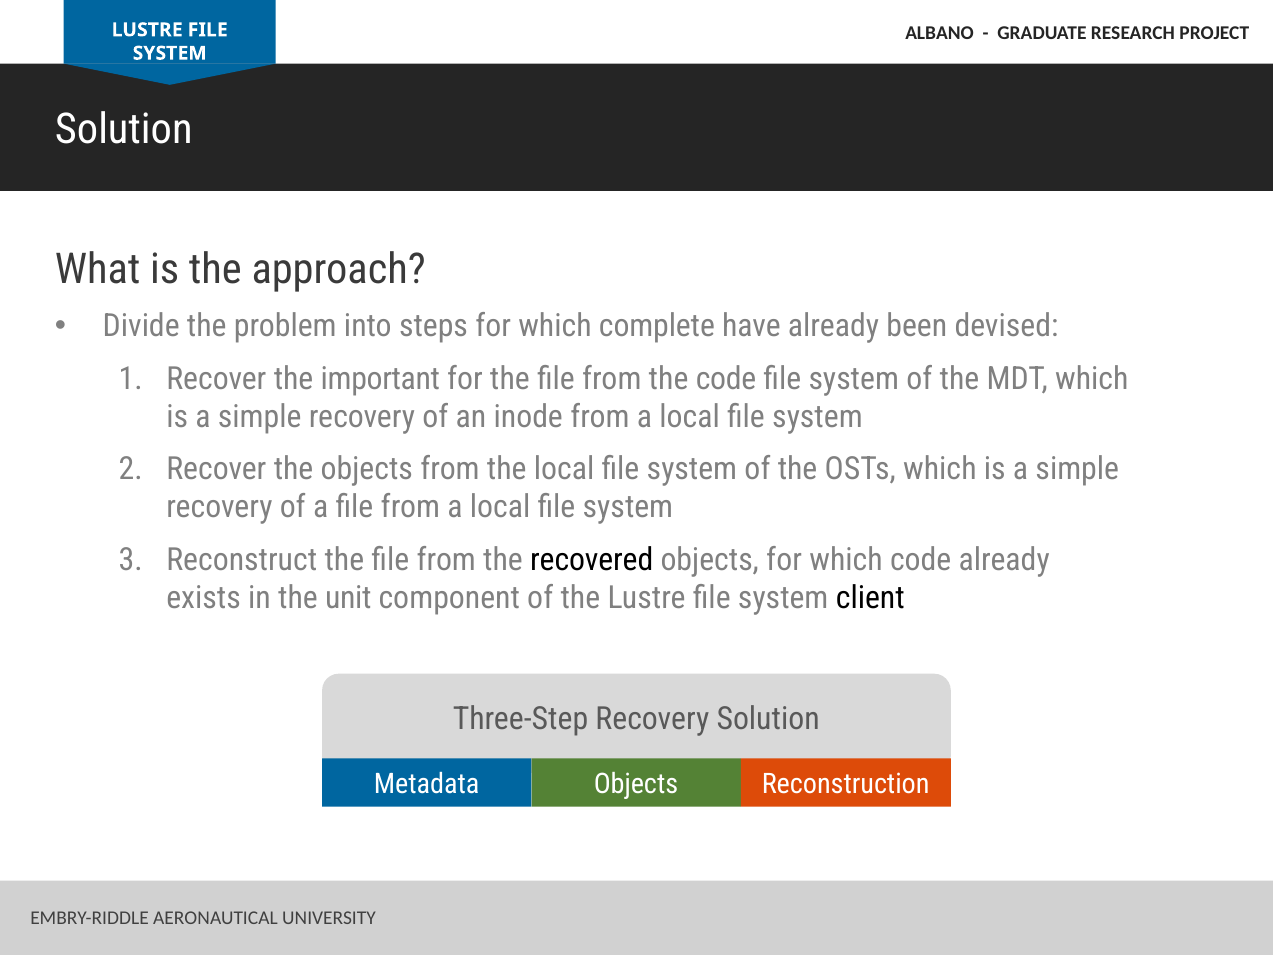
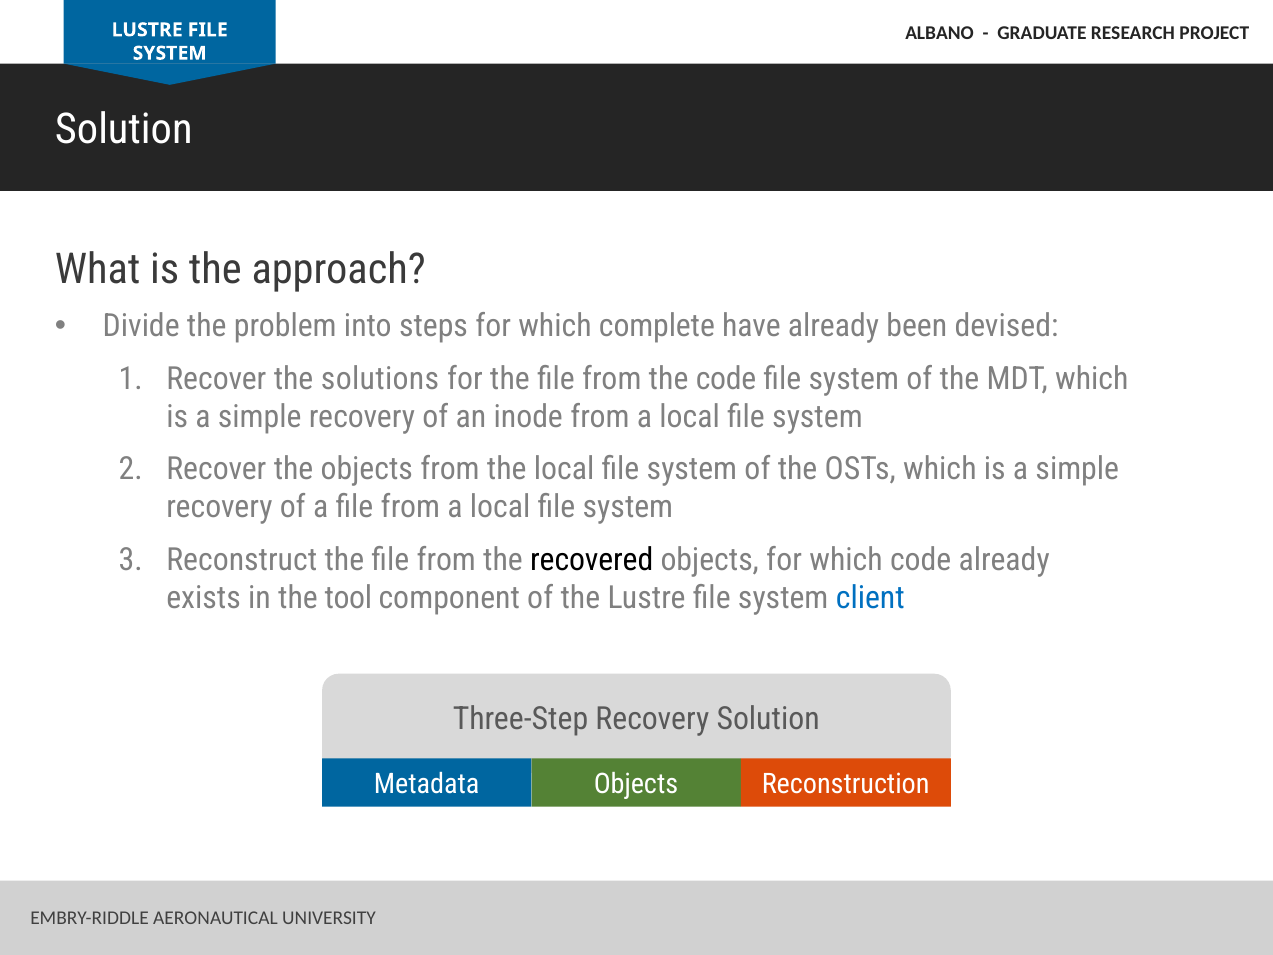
important: important -> solutions
unit: unit -> tool
client colour: black -> blue
